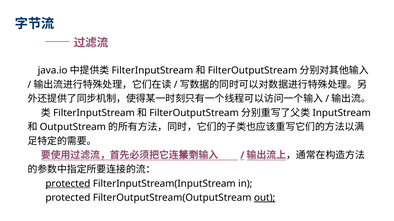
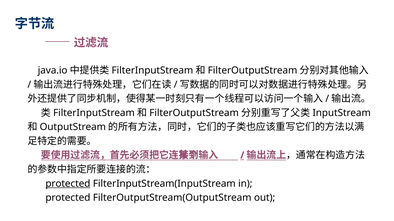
out underline: present -> none
